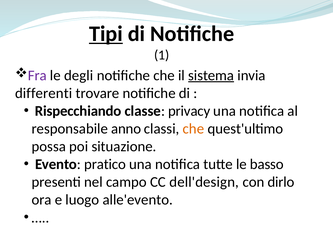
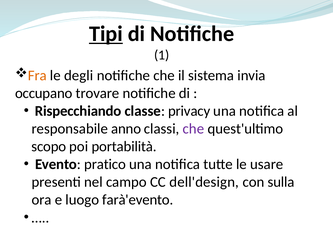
Fra colour: purple -> orange
sistema underline: present -> none
differenti: differenti -> occupano
che at (193, 129) colour: orange -> purple
possa: possa -> scopo
situazione: situazione -> portabilità
basso: basso -> usare
dirlo: dirlo -> sulla
alle'evento: alle'evento -> farà'evento
